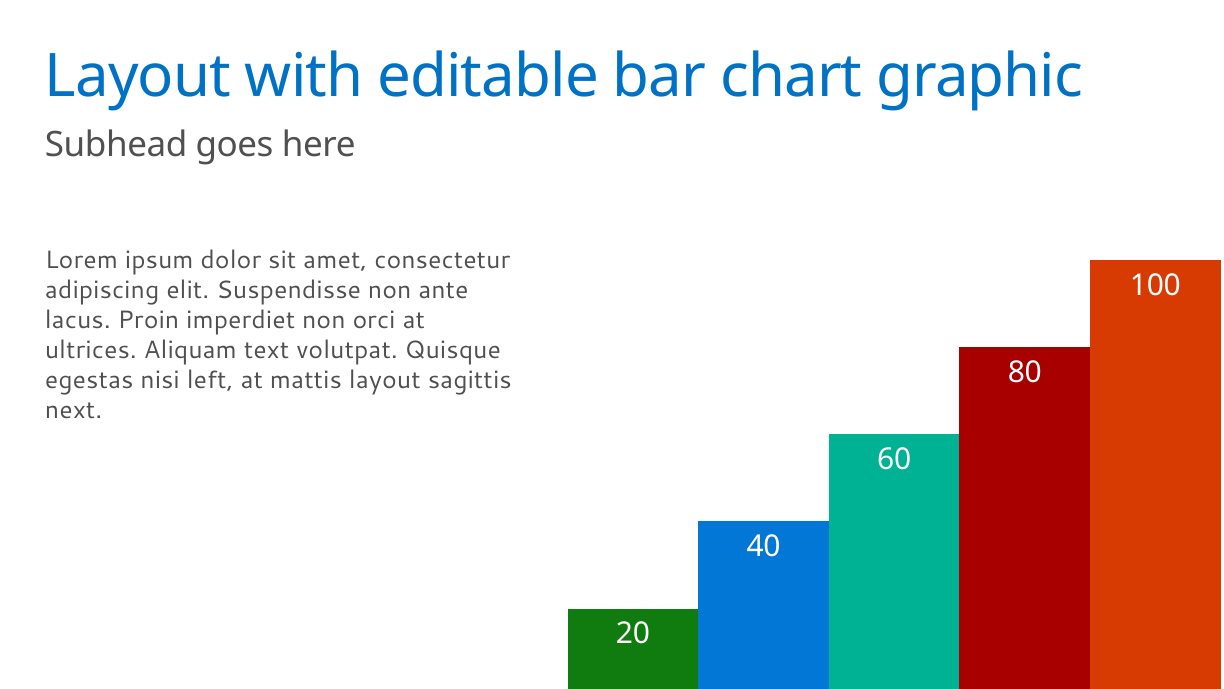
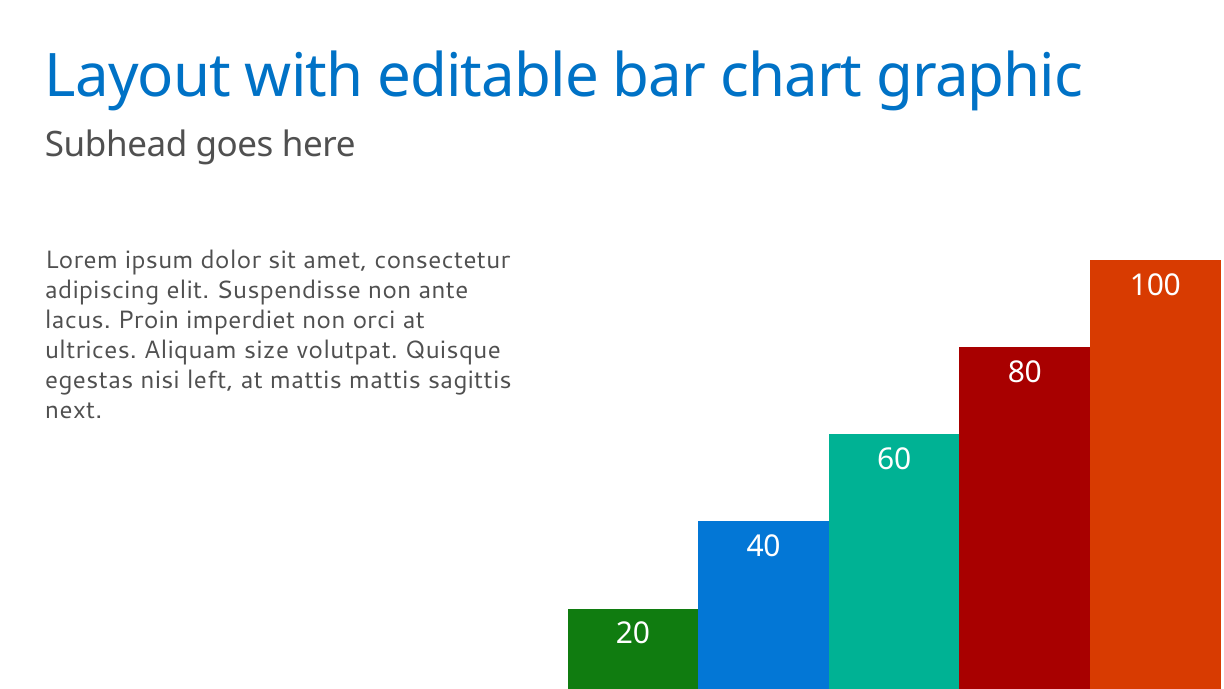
text: text -> size
mattis layout: layout -> mattis
